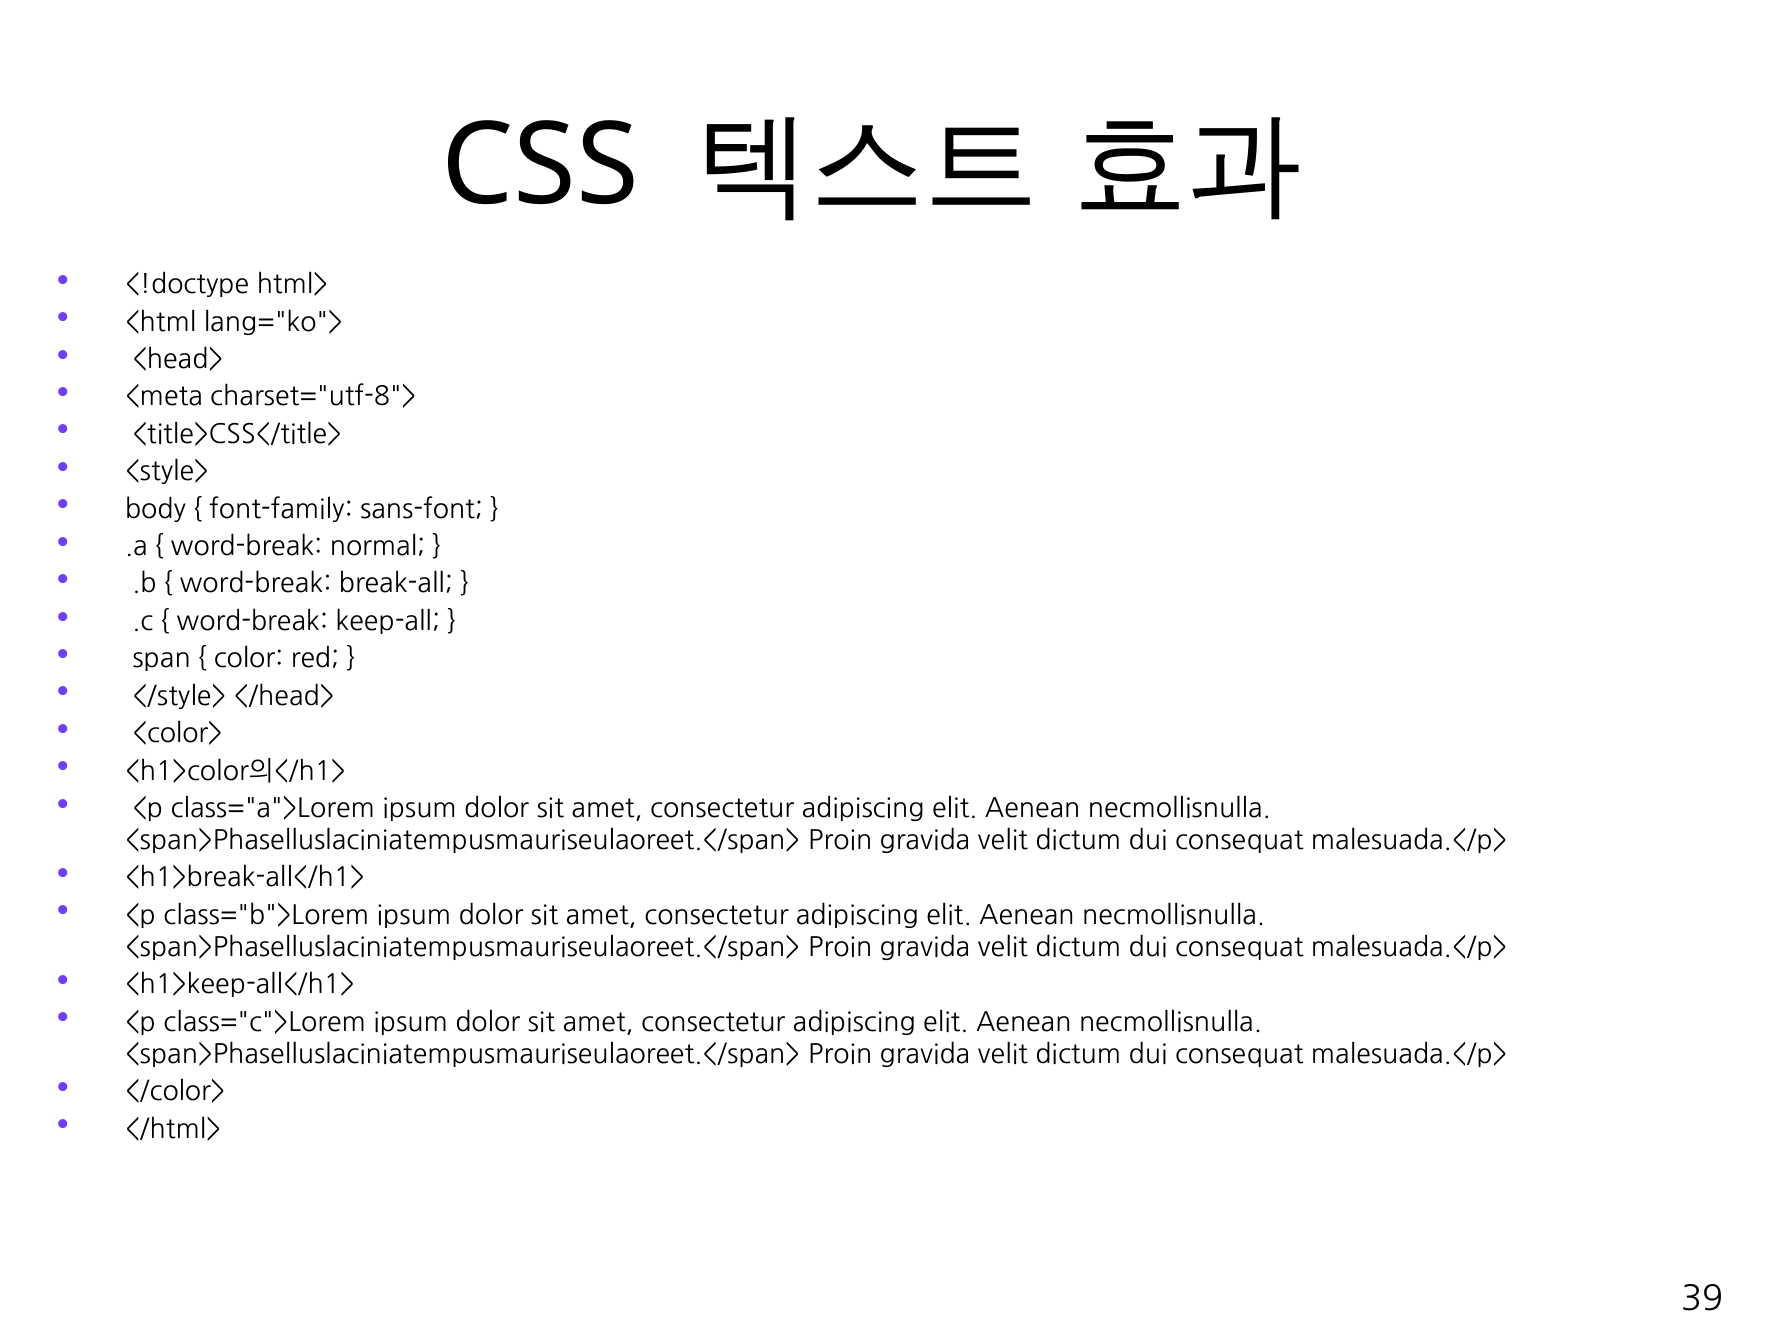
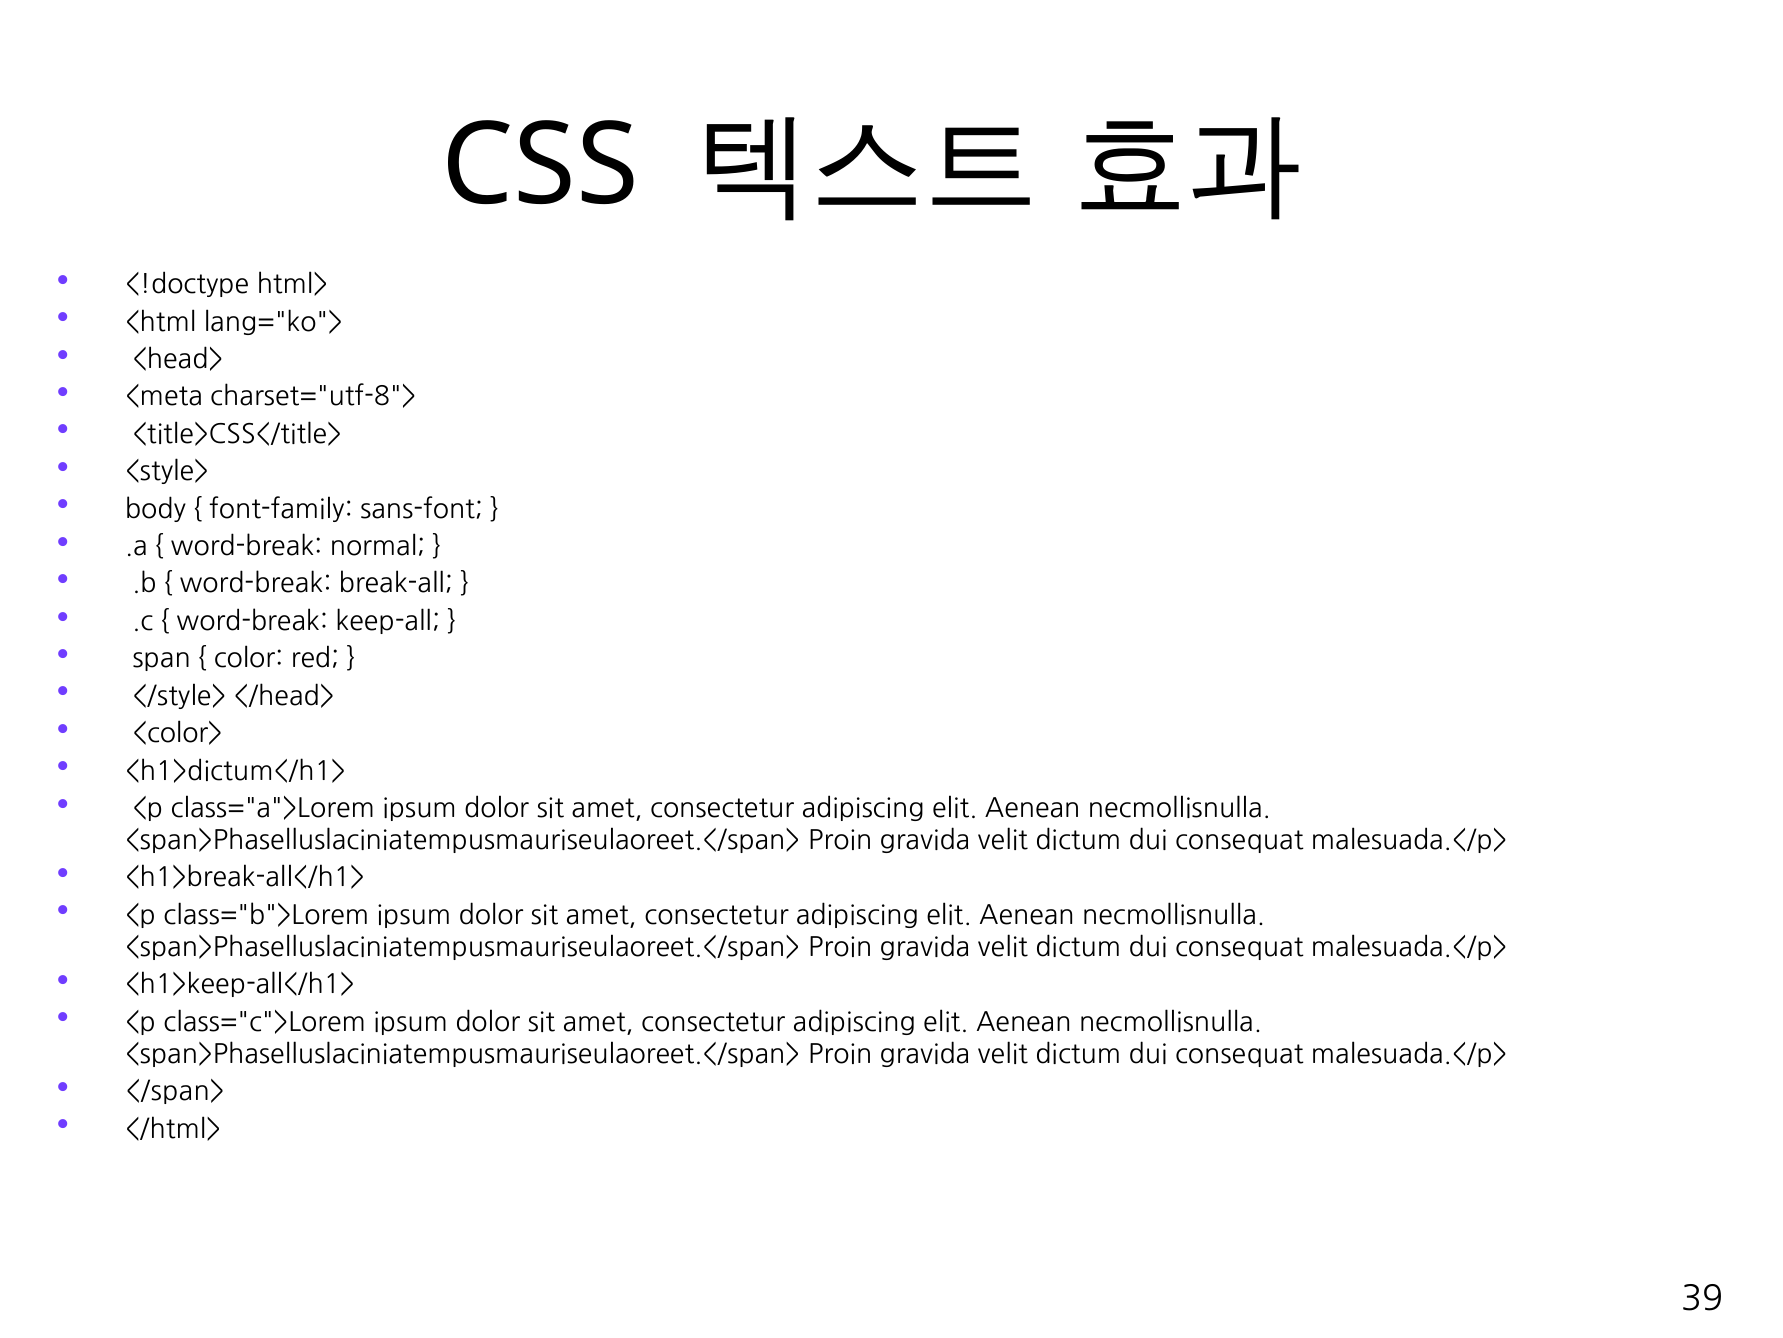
<h1>color의</h1>: <h1>color의</h1> -> <h1>dictum</h1>
</color>: </color> -> </span>
